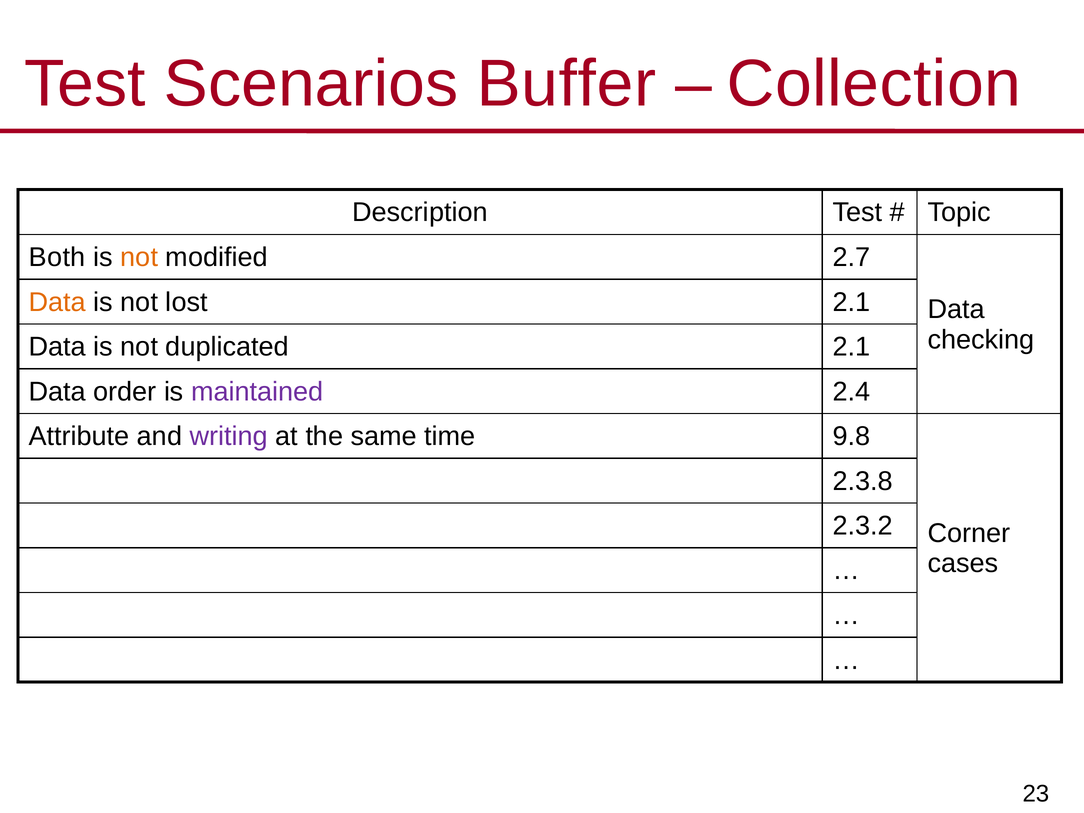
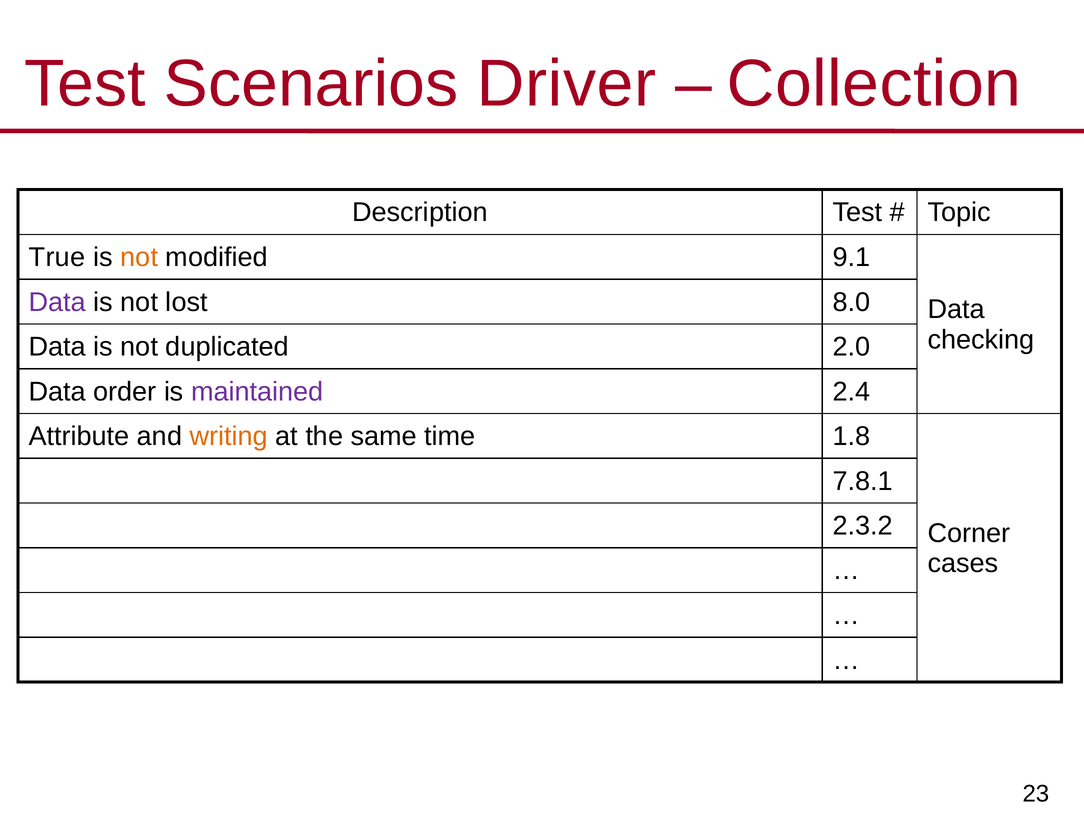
Buffer: Buffer -> Driver
Both: Both -> True
2.7: 2.7 -> 9.1
Data at (57, 302) colour: orange -> purple
lost 2.1: 2.1 -> 8.0
duplicated 2.1: 2.1 -> 2.0
writing colour: purple -> orange
9.8: 9.8 -> 1.8
2.3.8: 2.3.8 -> 7.8.1
